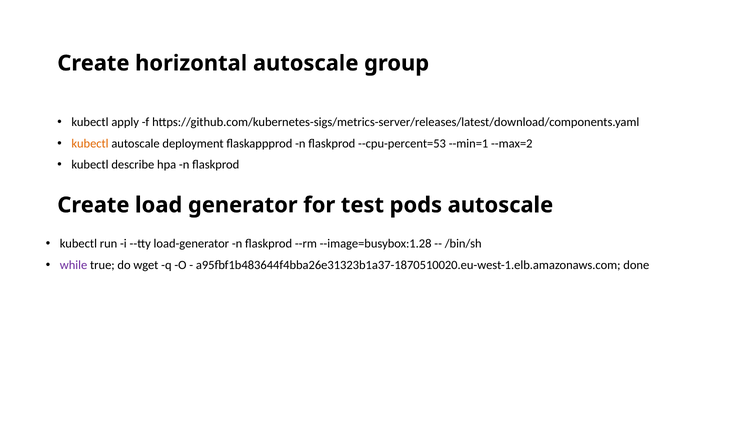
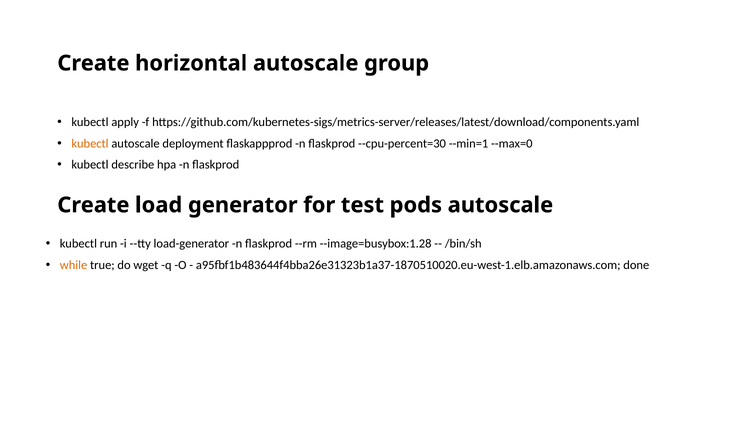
--cpu-percent=53: --cpu-percent=53 -> --cpu-percent=30
--max=2: --max=2 -> --max=0
while colour: purple -> orange
